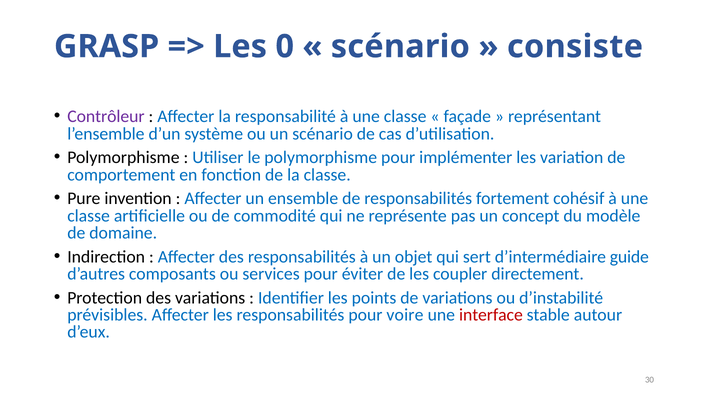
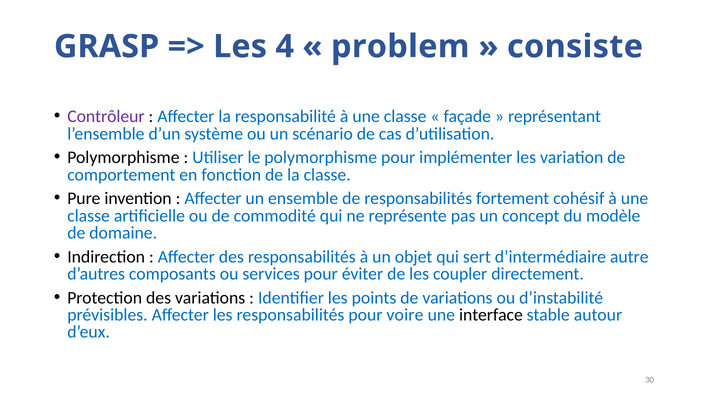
0: 0 -> 4
scénario at (400, 47): scénario -> problem
guide: guide -> autre
interface colour: red -> black
